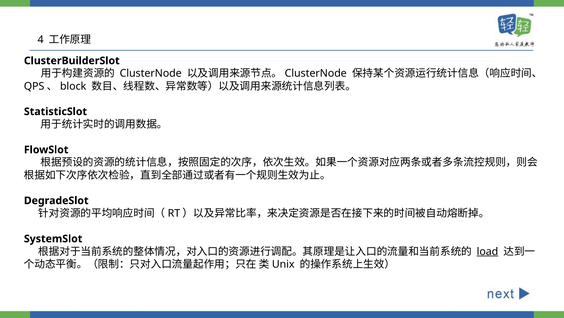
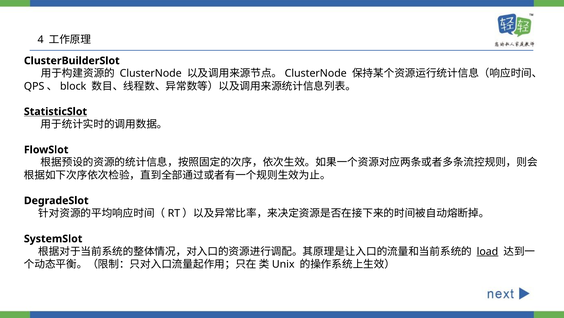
StatisticSlot underline: none -> present
